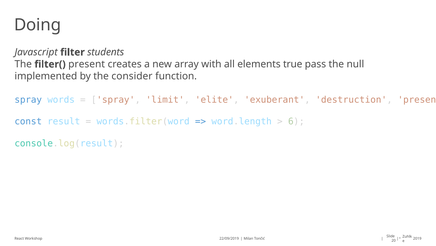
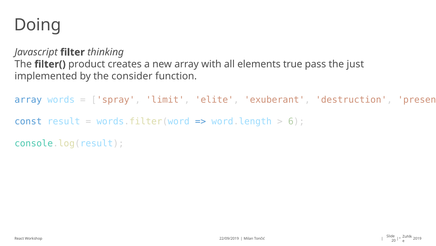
students: students -> thinking
filter( present: present -> product
null: null -> just
spray at (28, 99): spray -> array
